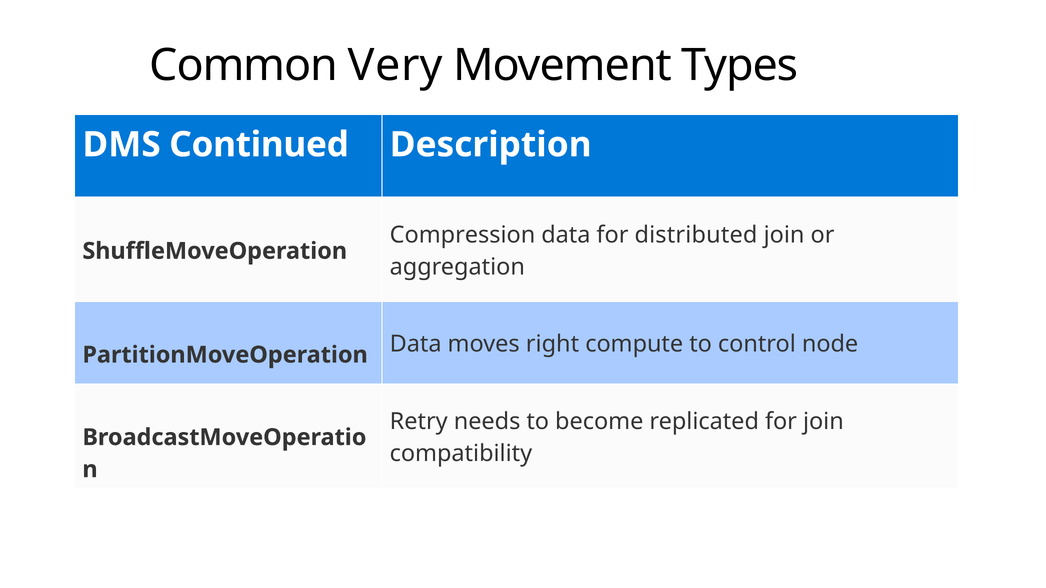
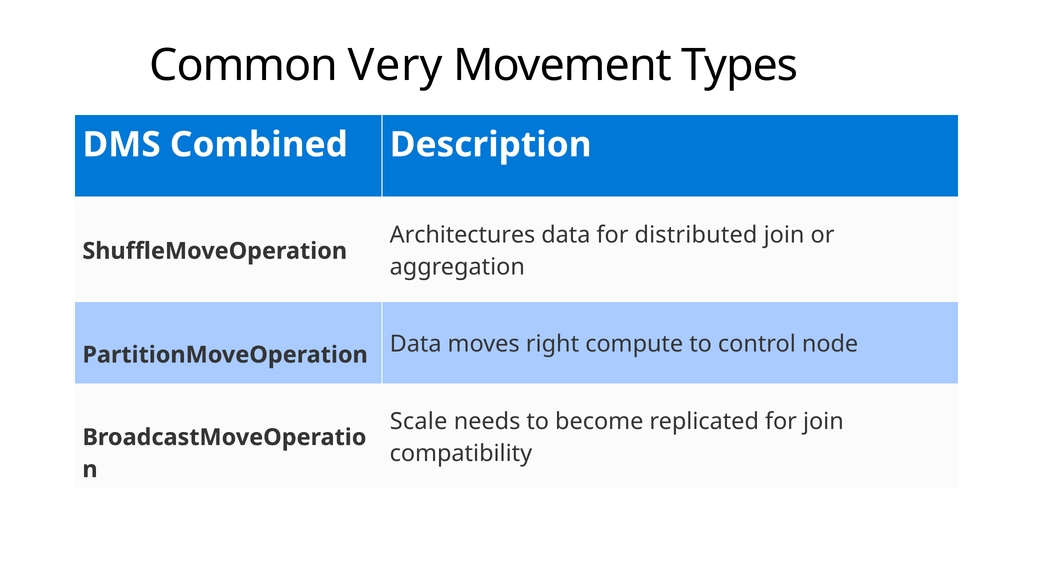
Continued: Continued -> Combined
Compression: Compression -> Architectures
Retry: Retry -> Scale
